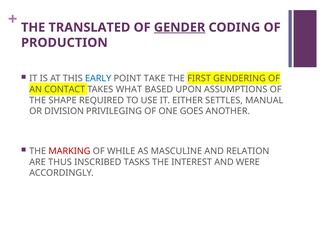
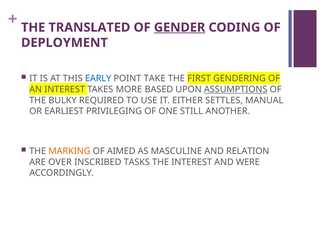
PRODUCTION: PRODUCTION -> DEPLOYMENT
AN CONTACT: CONTACT -> INTEREST
WHAT: WHAT -> MORE
ASSUMPTIONS underline: none -> present
SHAPE: SHAPE -> BULKY
DIVISION: DIVISION -> EARLIEST
GOES: GOES -> STILL
MARKING colour: red -> orange
WHILE: WHILE -> AIMED
THUS: THUS -> OVER
